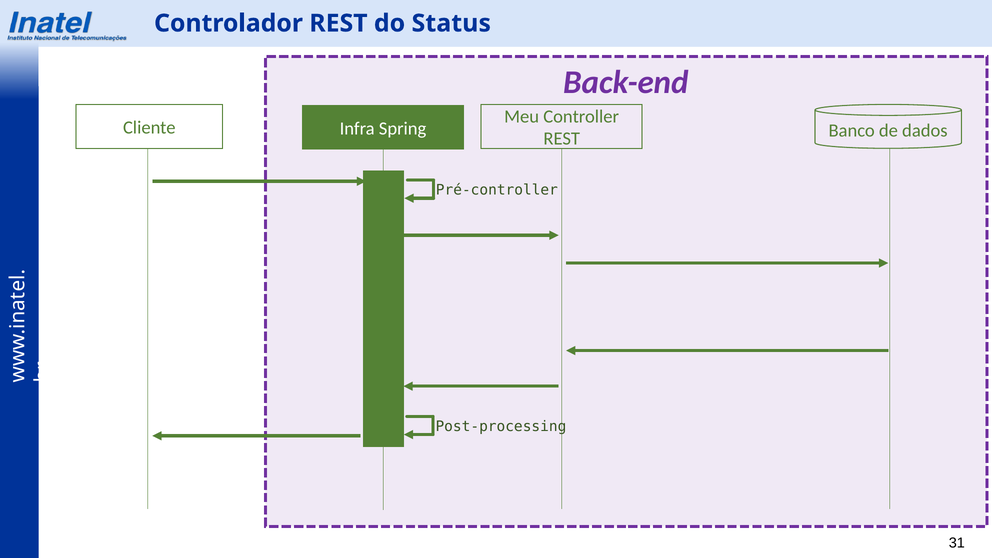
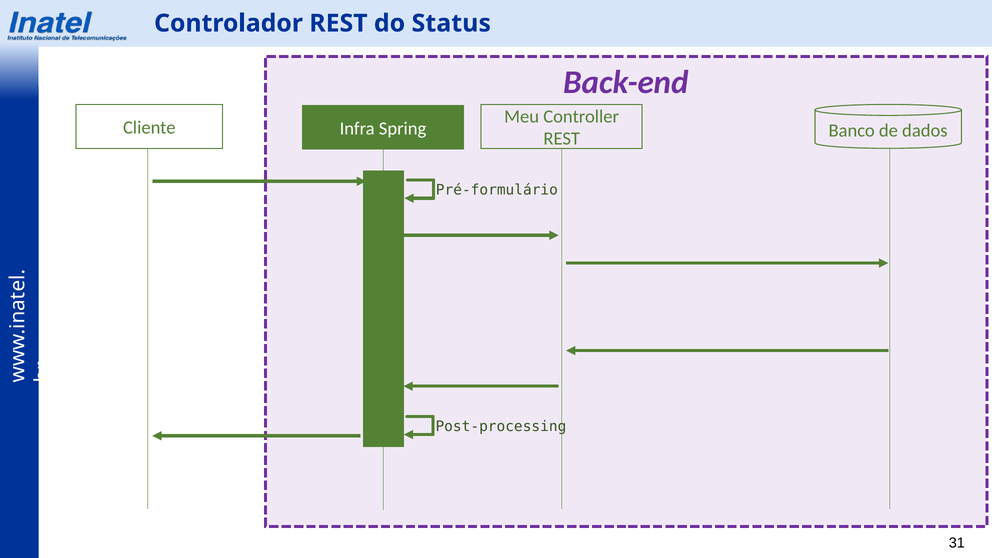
Pré-controller: Pré-controller -> Pré-formulário
